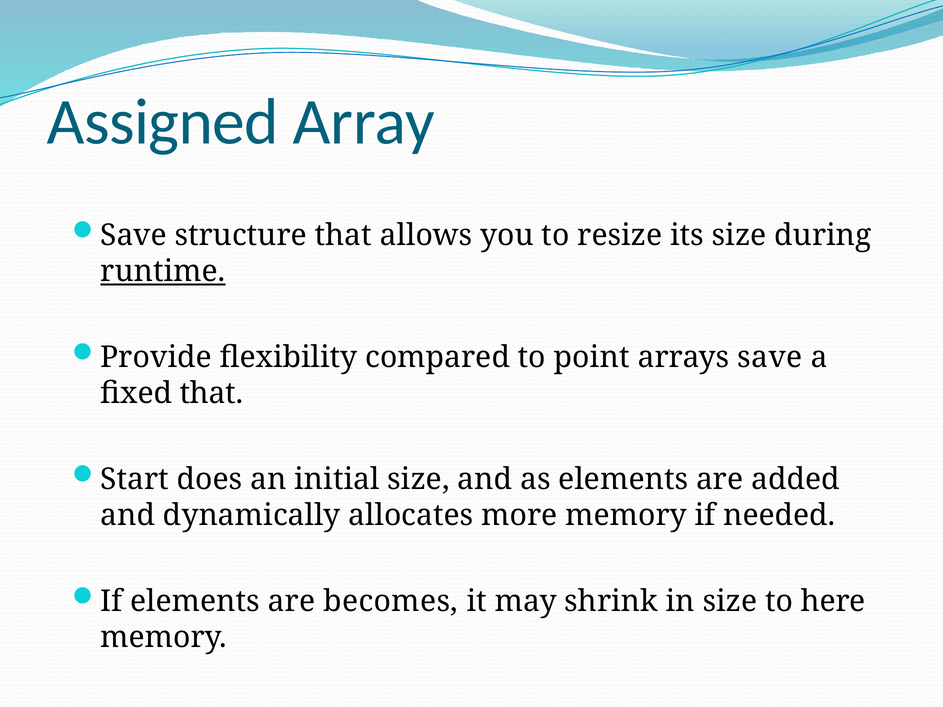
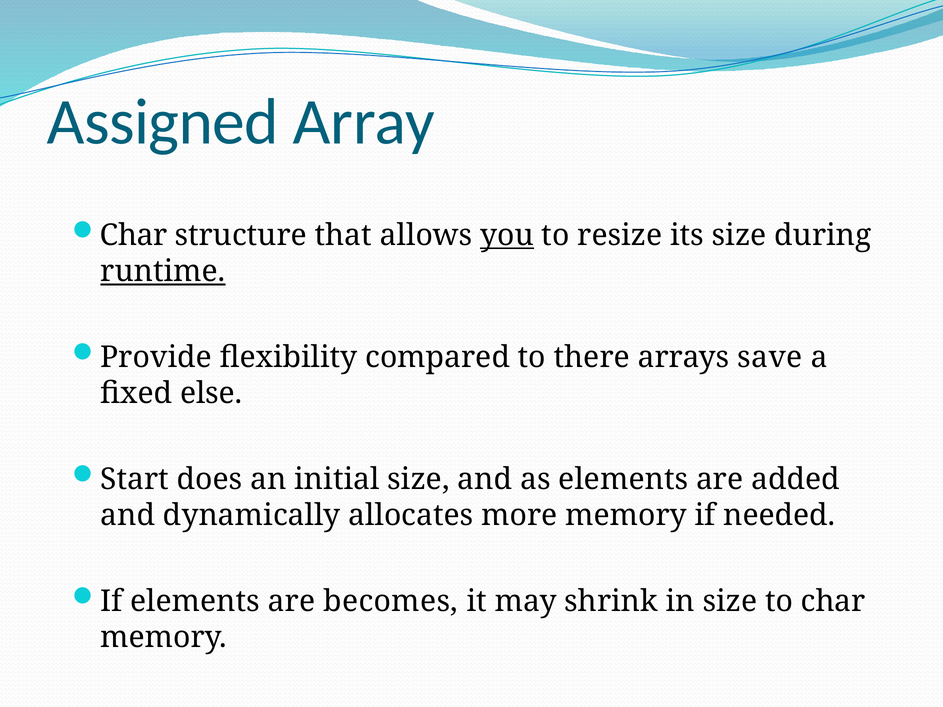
Save at (134, 235): Save -> Char
you underline: none -> present
point: point -> there
fixed that: that -> else
to here: here -> char
